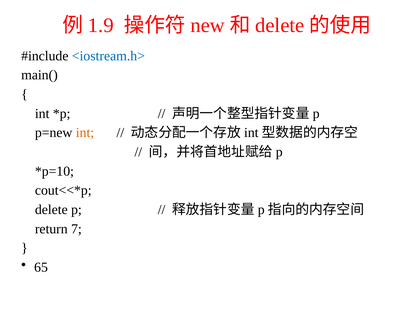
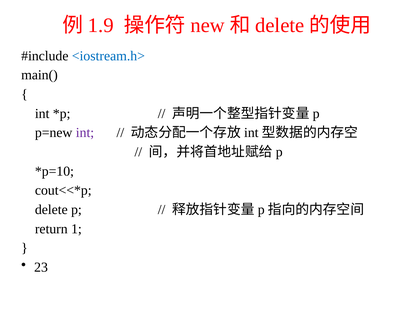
int at (85, 133) colour: orange -> purple
7: 7 -> 1
65: 65 -> 23
